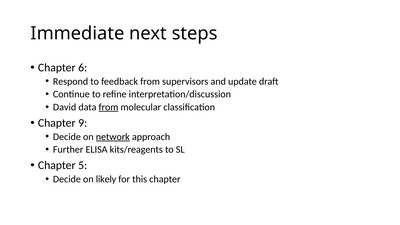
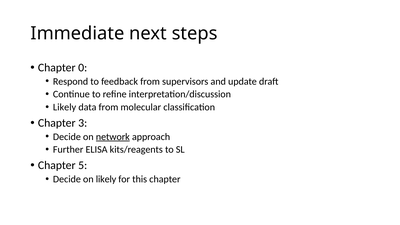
6: 6 -> 0
David at (65, 107): David -> Likely
from at (108, 107) underline: present -> none
9: 9 -> 3
